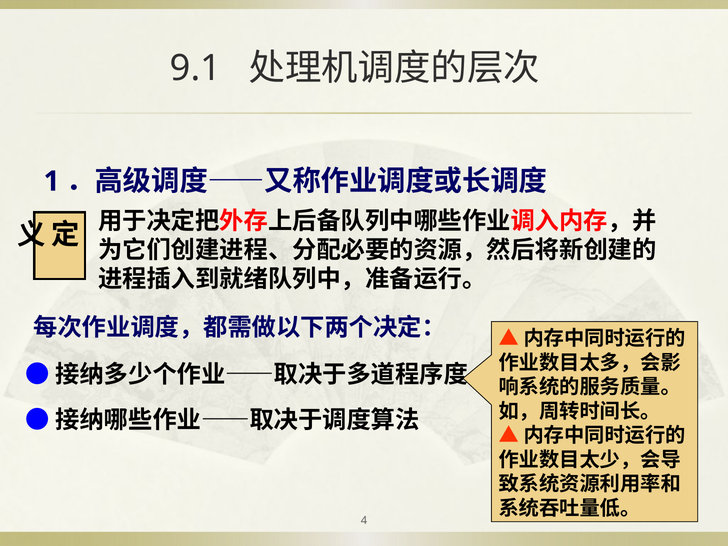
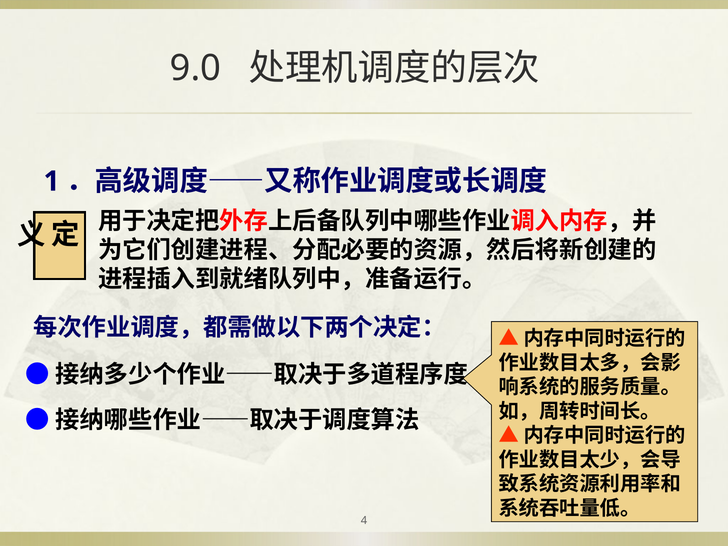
9.1: 9.1 -> 9.0
